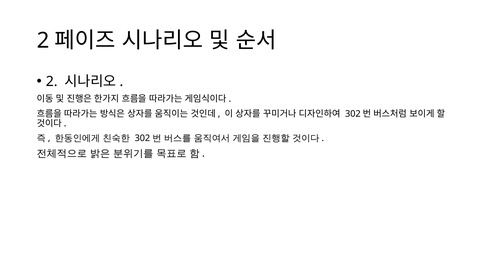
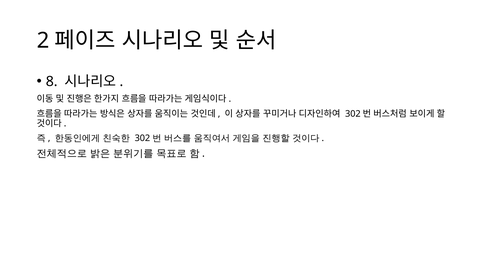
2 at (52, 81): 2 -> 8
